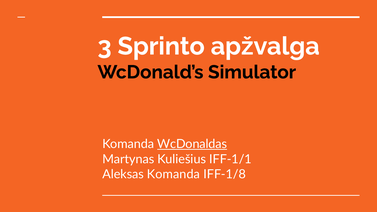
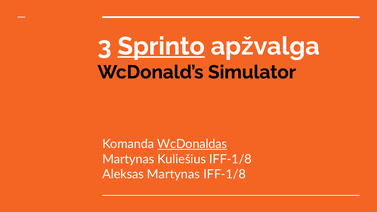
Sprinto underline: none -> present
Kuliešius IFF-1/1: IFF-1/1 -> IFF-1/8
Aleksas Komanda: Komanda -> Martynas
